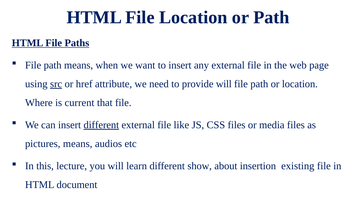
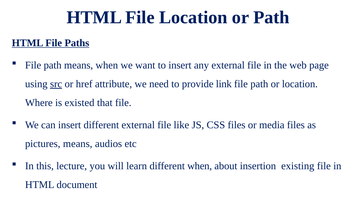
provide will: will -> link
current: current -> existed
different at (101, 125) underline: present -> none
different show: show -> when
